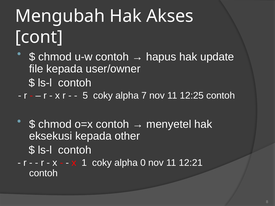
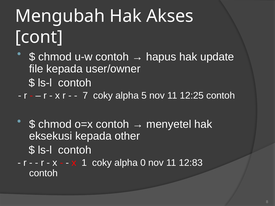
5: 5 -> 7
7: 7 -> 5
12:21: 12:21 -> 12:83
